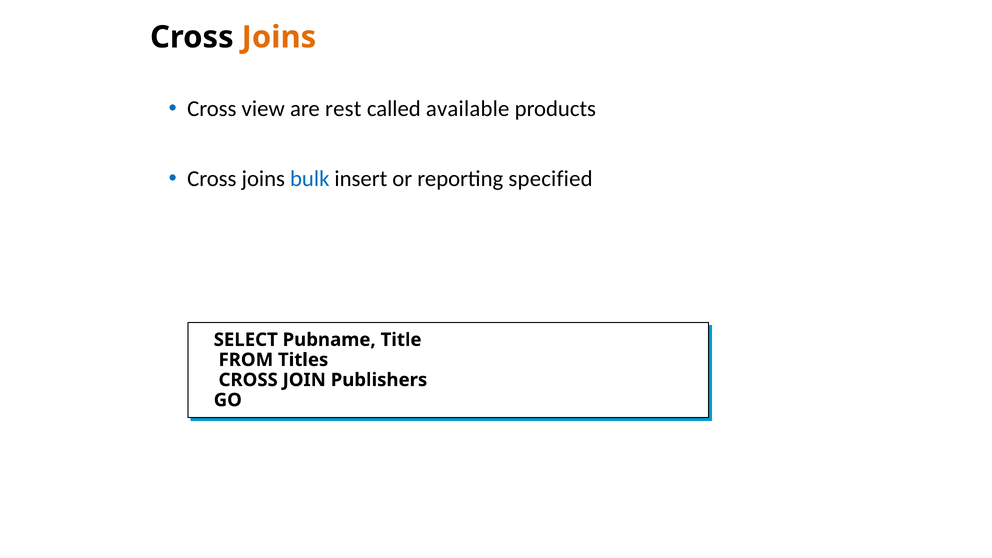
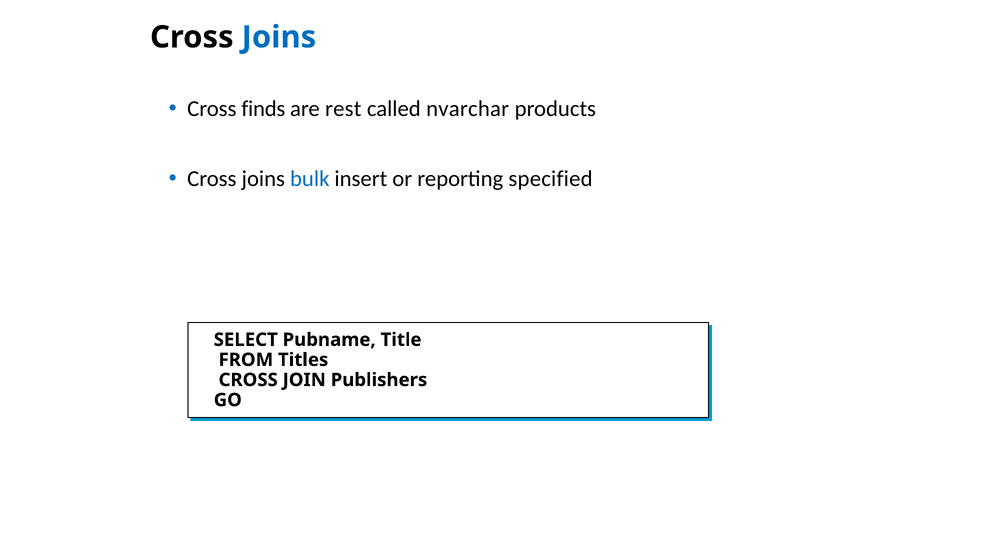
Joins at (279, 37) colour: orange -> blue
view: view -> finds
available: available -> nvarchar
